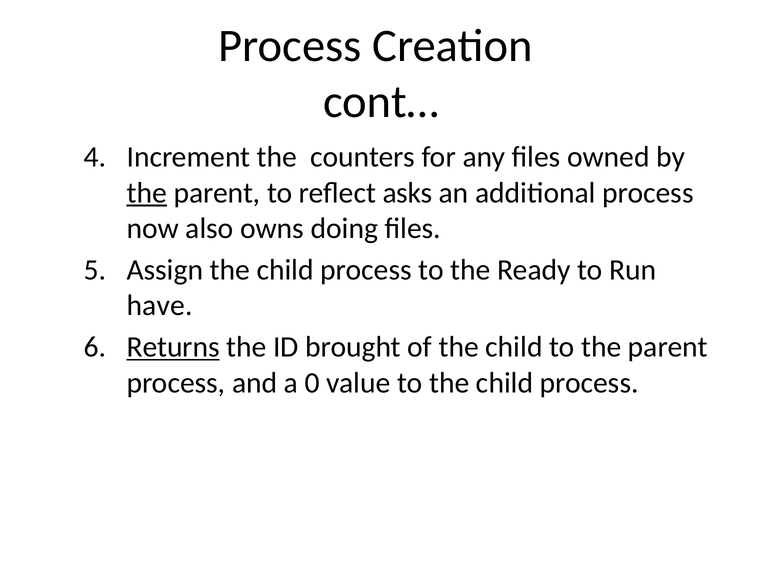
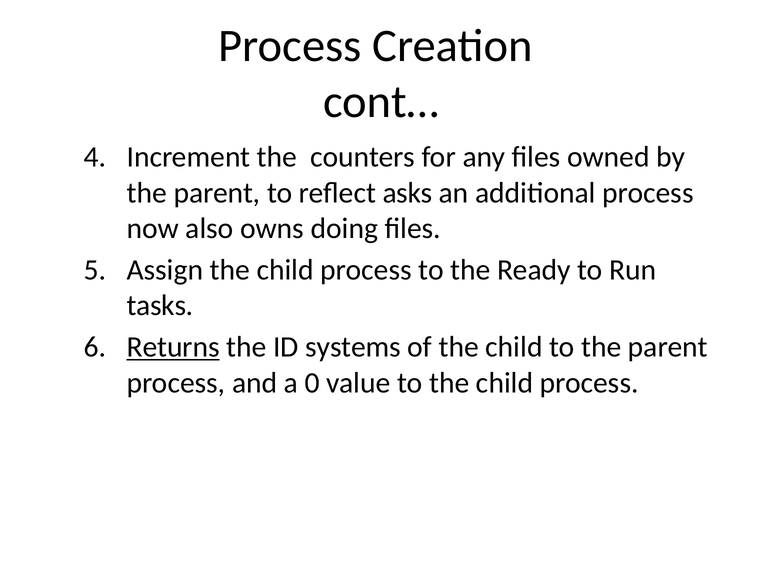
the at (147, 193) underline: present -> none
have: have -> tasks
brought: brought -> systems
